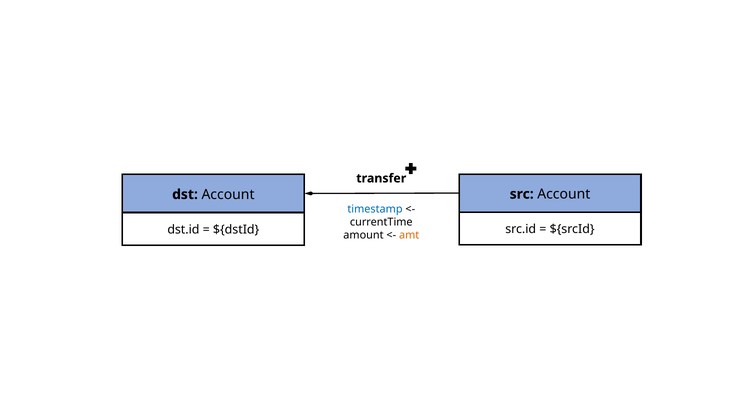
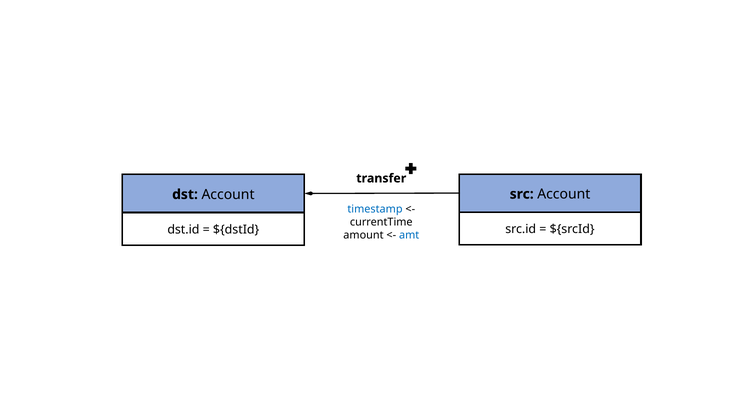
amt colour: orange -> blue
